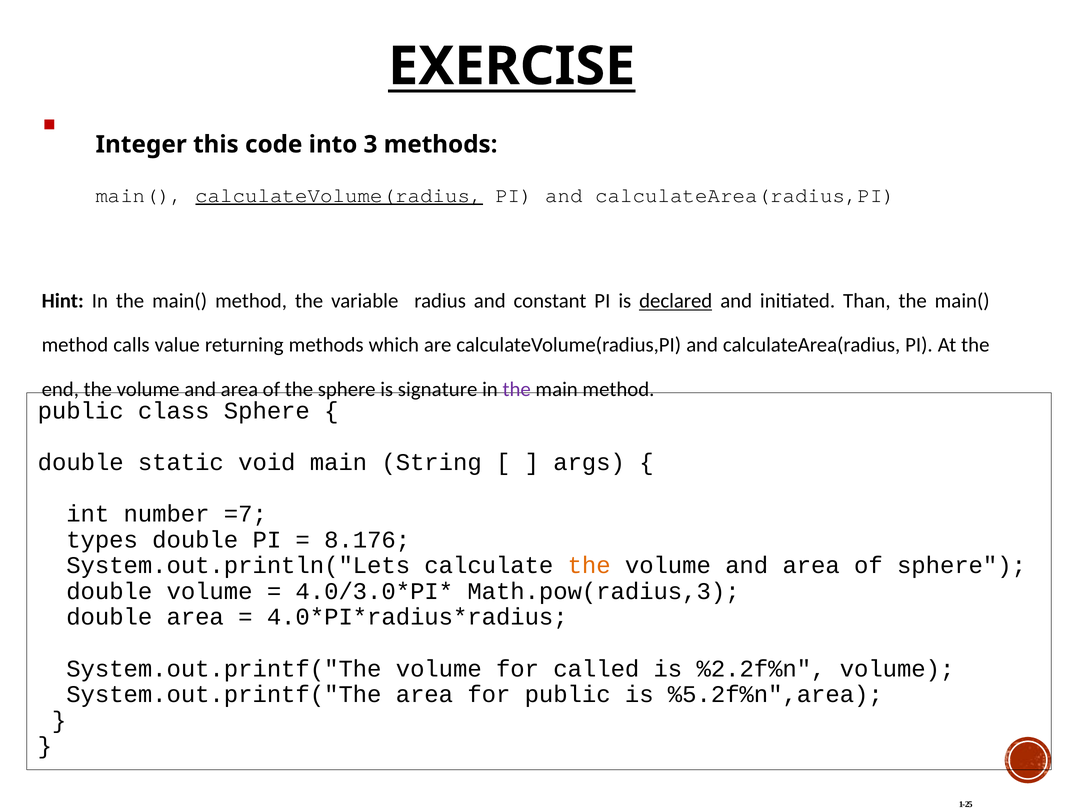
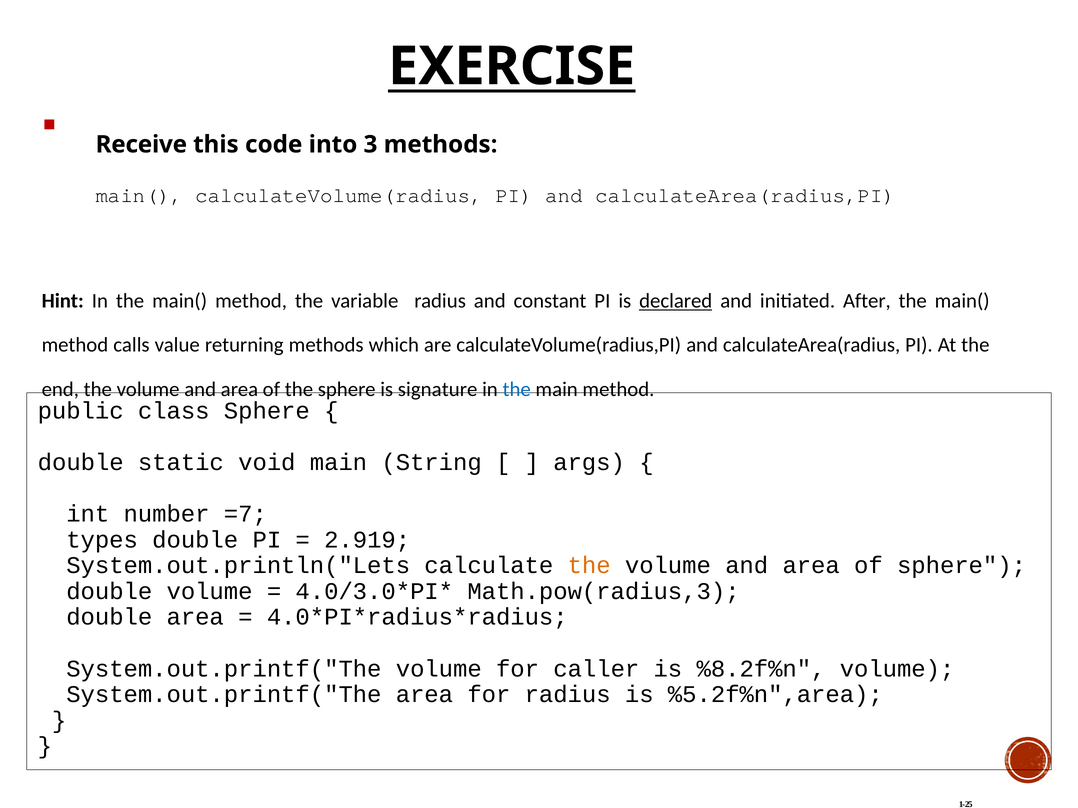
Integer: Integer -> Receive
calculateVolume(radius underline: present -> none
Than: Than -> After
the at (517, 389) colour: purple -> blue
8.176: 8.176 -> 2.919
called: called -> caller
%2.2f%n: %2.2f%n -> %8.2f%n
for public: public -> radius
